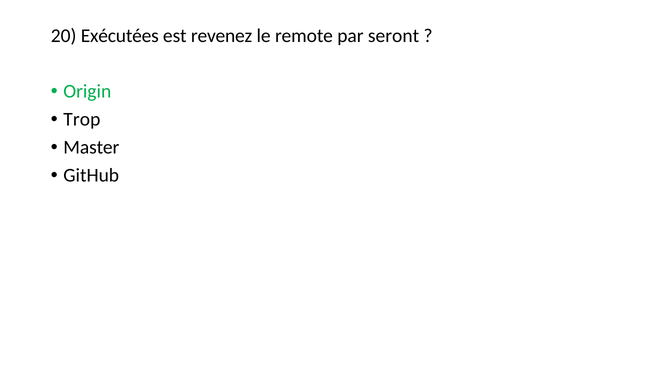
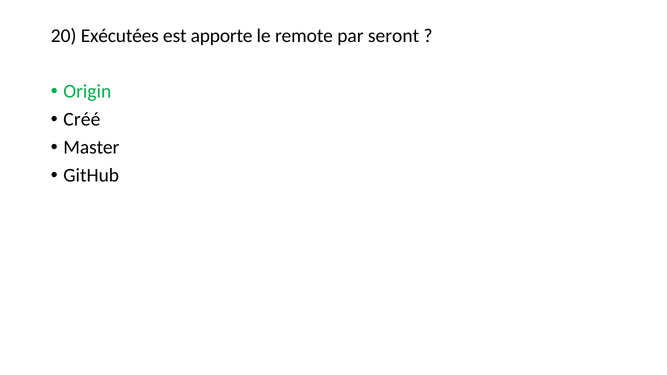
revenez: revenez -> apporte
Trop: Trop -> Créé
